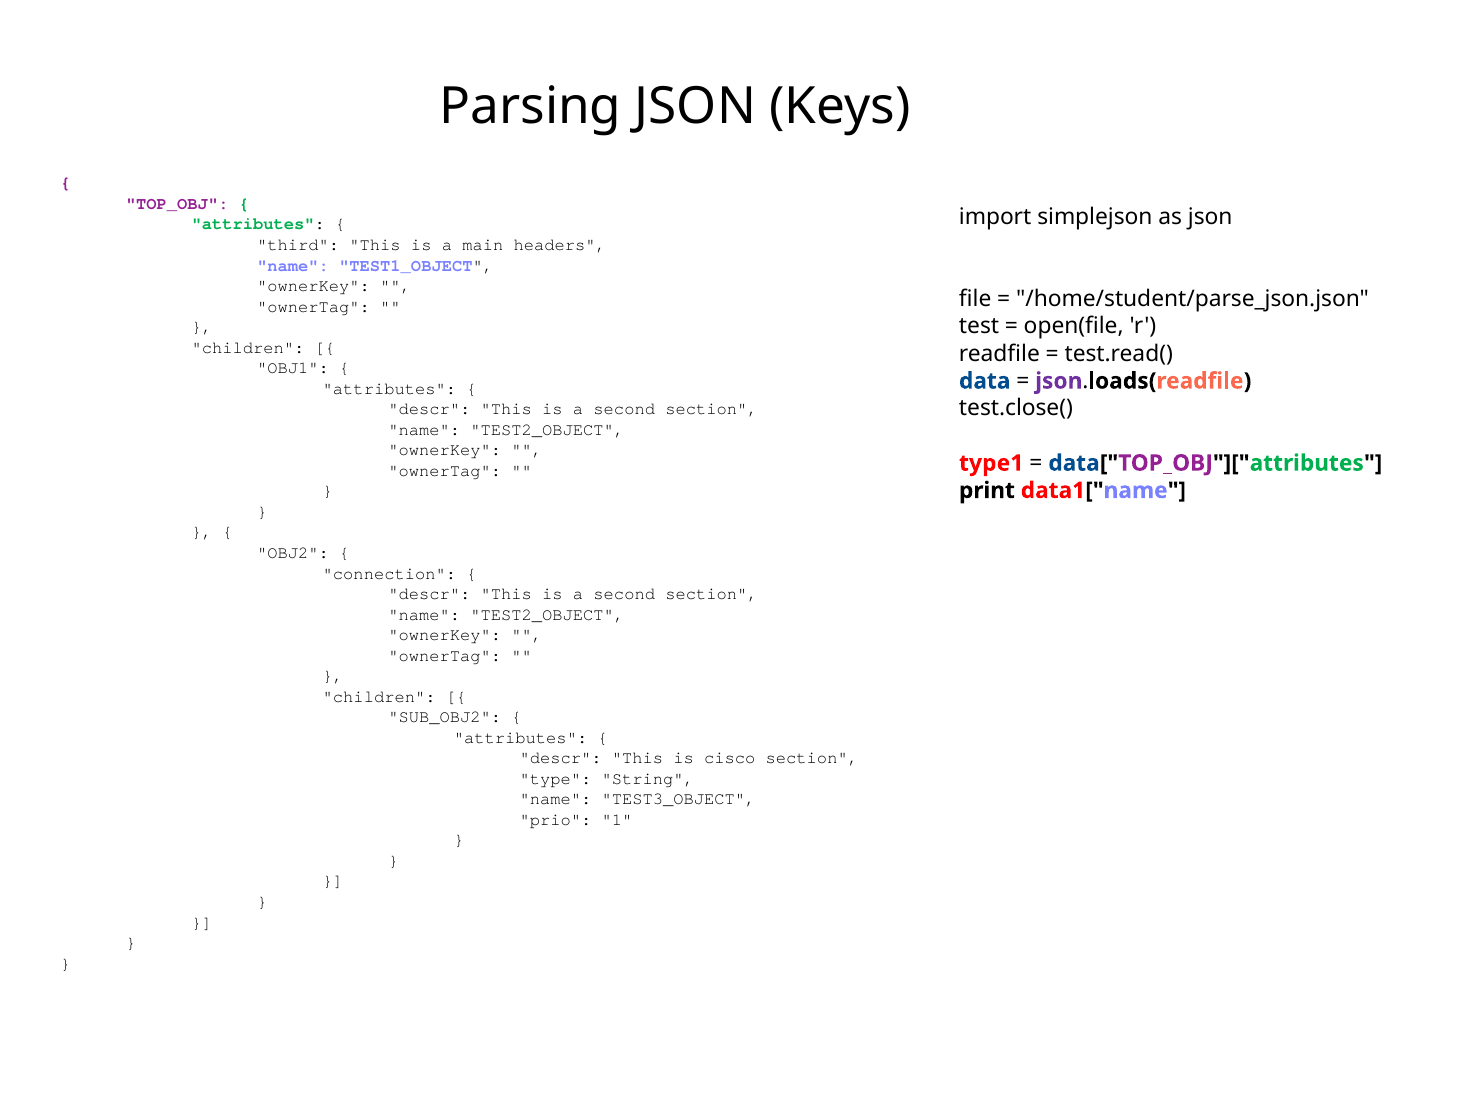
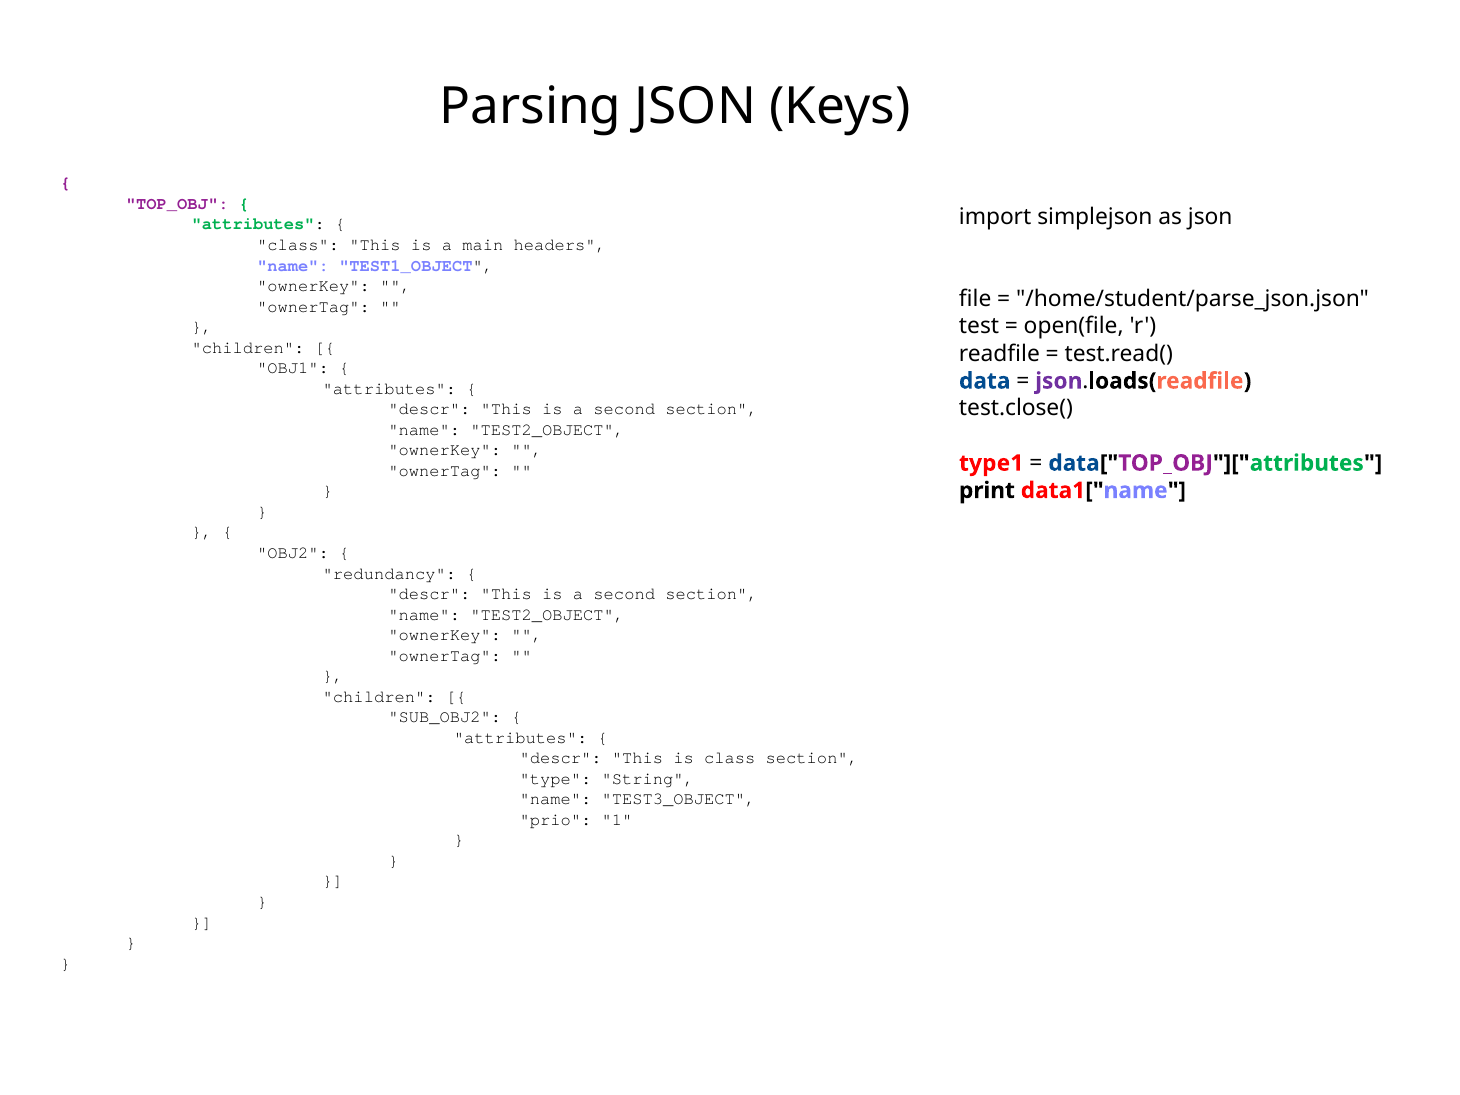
third at (298, 245): third -> class
connection: connection -> redundancy
is cisco: cisco -> class
